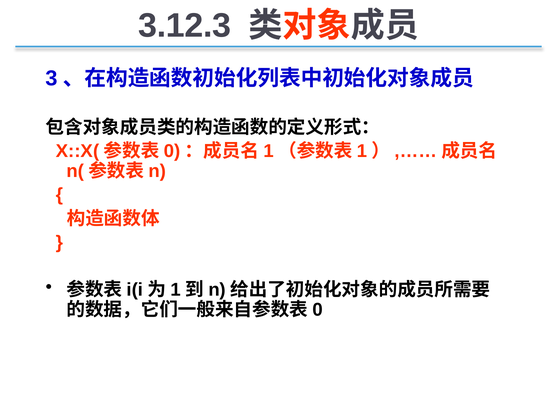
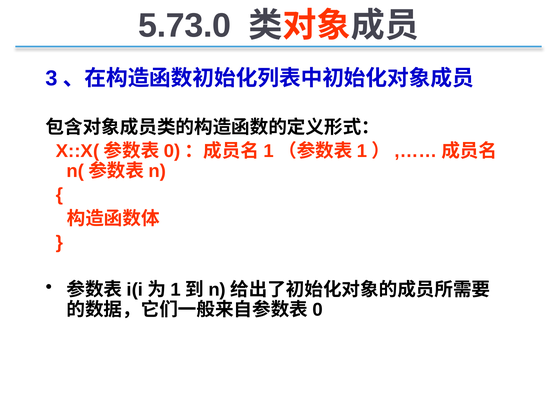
3.12.3: 3.12.3 -> 5.73.0
